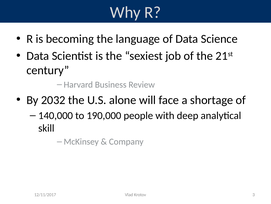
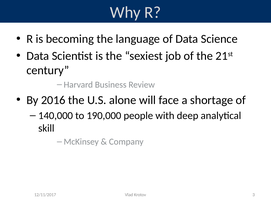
2032: 2032 -> 2016
